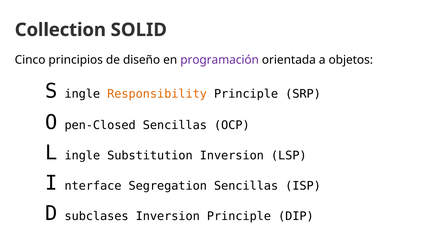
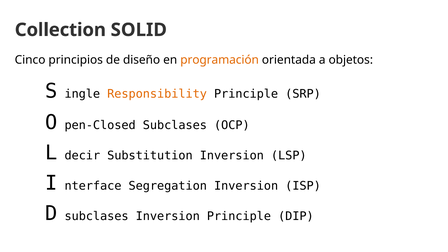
programación colour: purple -> orange
pen-Closed Sencillas: Sencillas -> Subclases
L ingle: ingle -> decir
Segregation Sencillas: Sencillas -> Inversion
